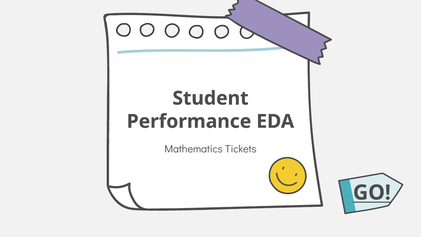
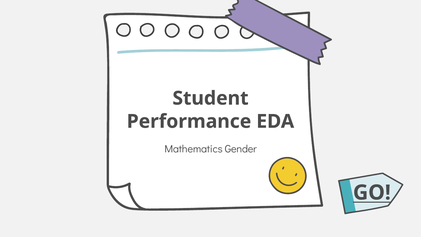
Tickets: Tickets -> Gender
